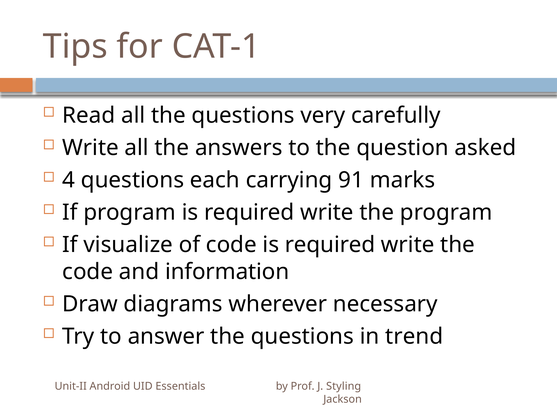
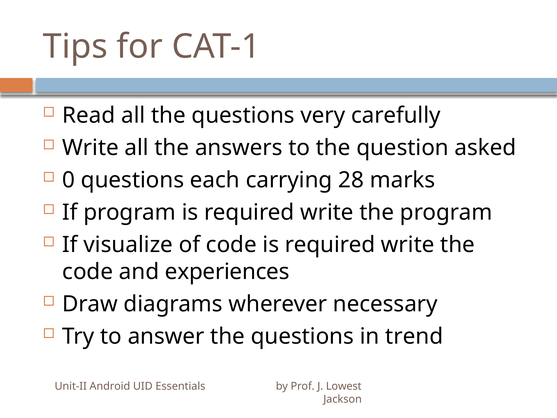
4: 4 -> 0
91: 91 -> 28
information: information -> experiences
Styling: Styling -> Lowest
